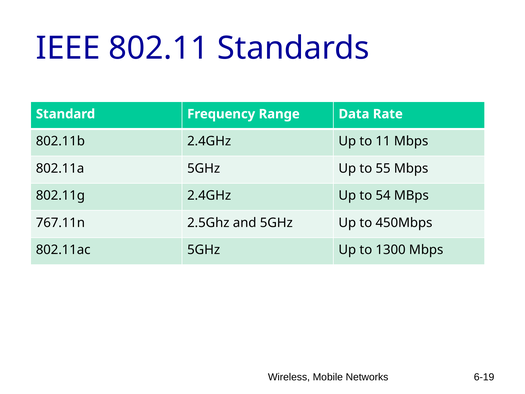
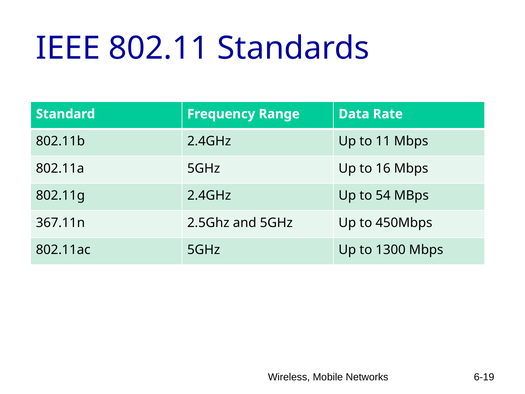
55: 55 -> 16
767.11n: 767.11n -> 367.11n
